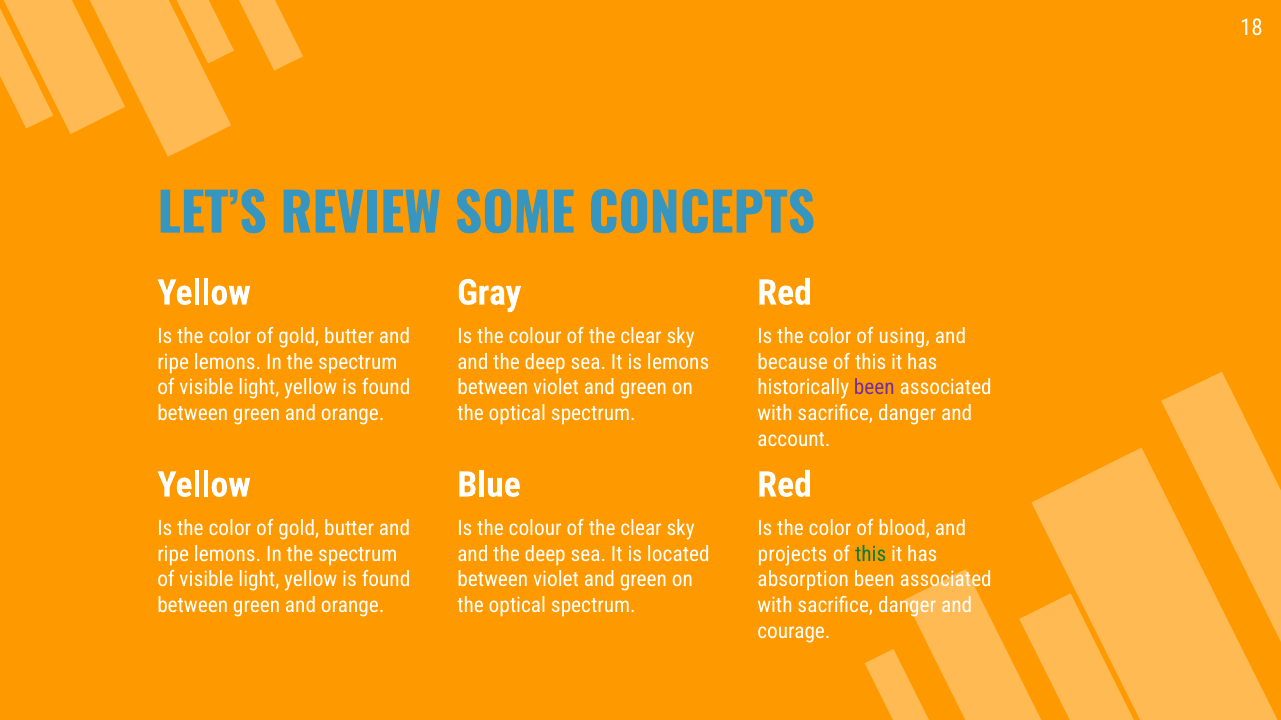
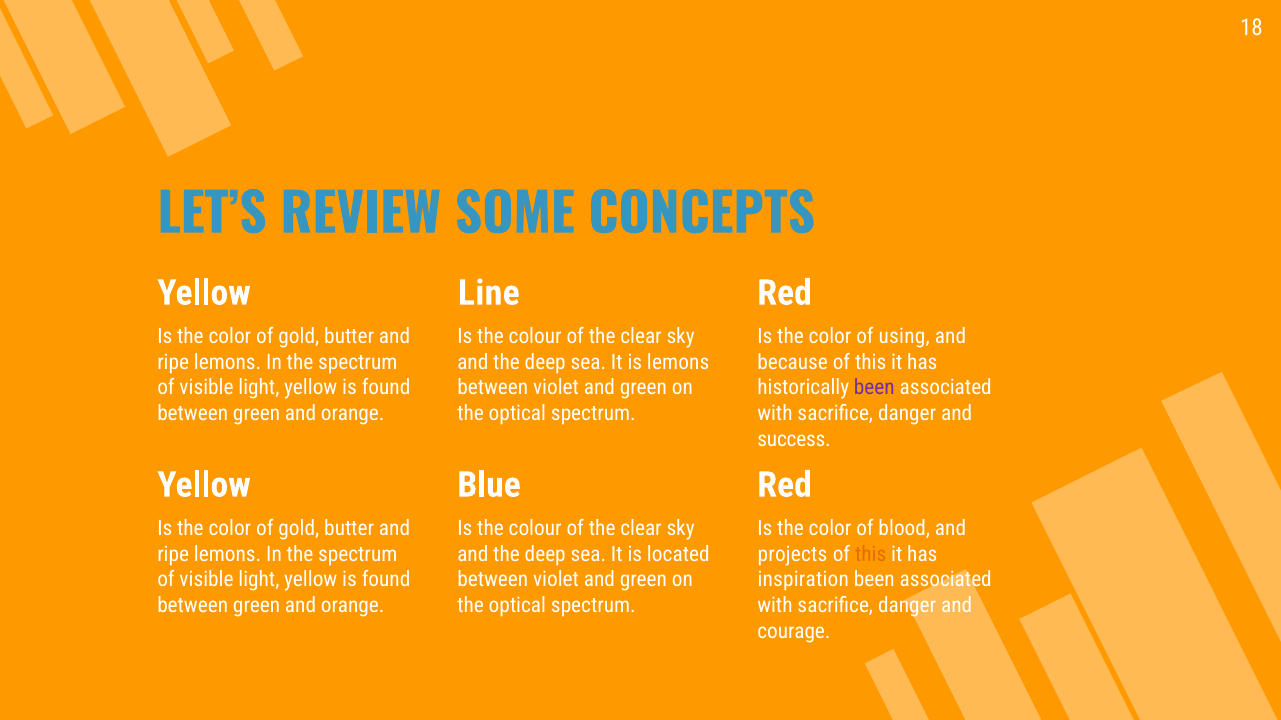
Gray: Gray -> Line
account: account -> success
this at (871, 555) colour: green -> orange
absorption: absorption -> inspiration
